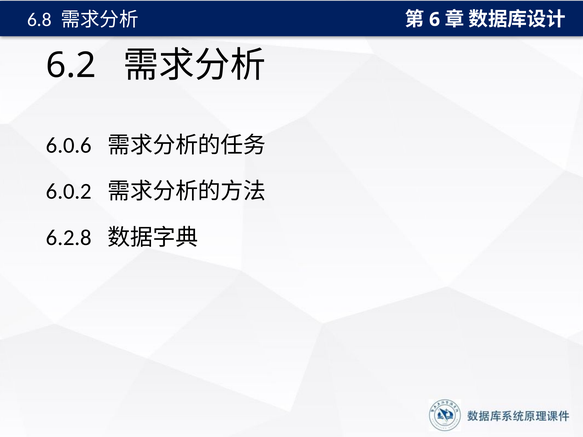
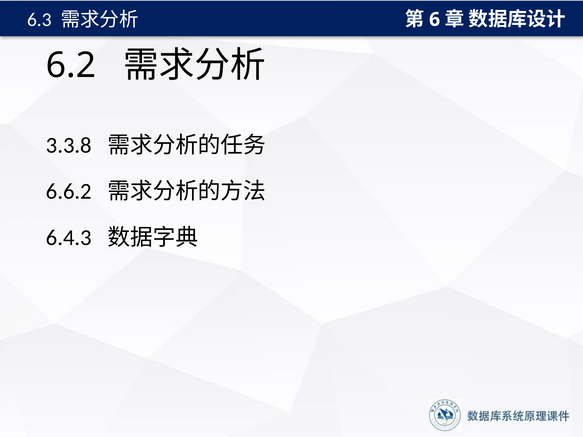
6.8: 6.8 -> 6.3
6.0.6: 6.0.6 -> 3.3.8
6.0.2: 6.0.2 -> 6.6.2
6.2.8: 6.2.8 -> 6.4.3
